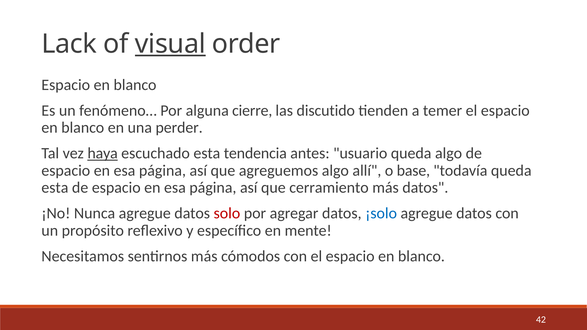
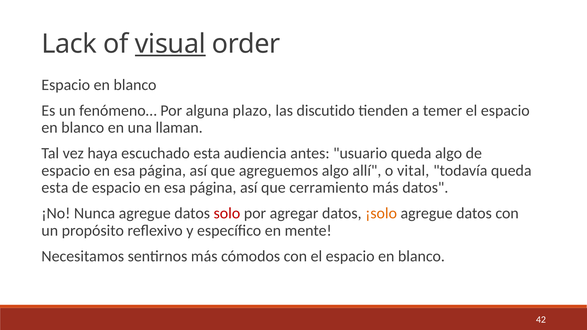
cierre: cierre -> plazo
perder: perder -> llaman
haya underline: present -> none
tendencia: tendencia -> audiencia
base: base -> vital
¡solo colour: blue -> orange
